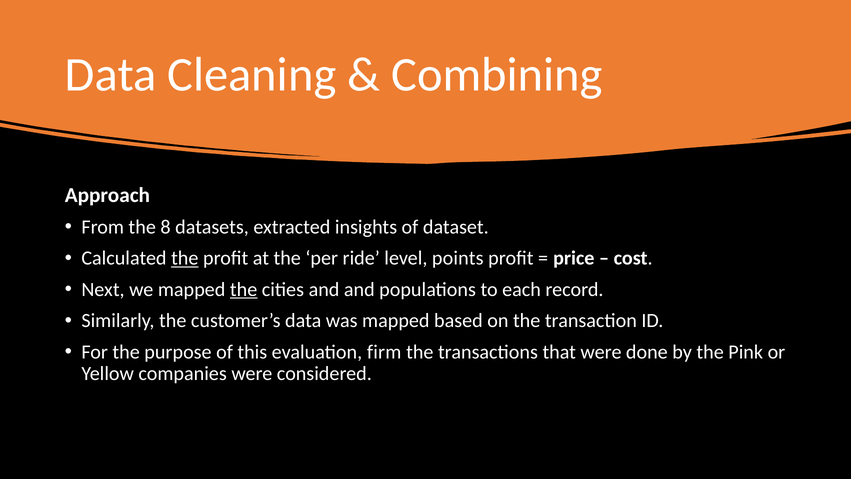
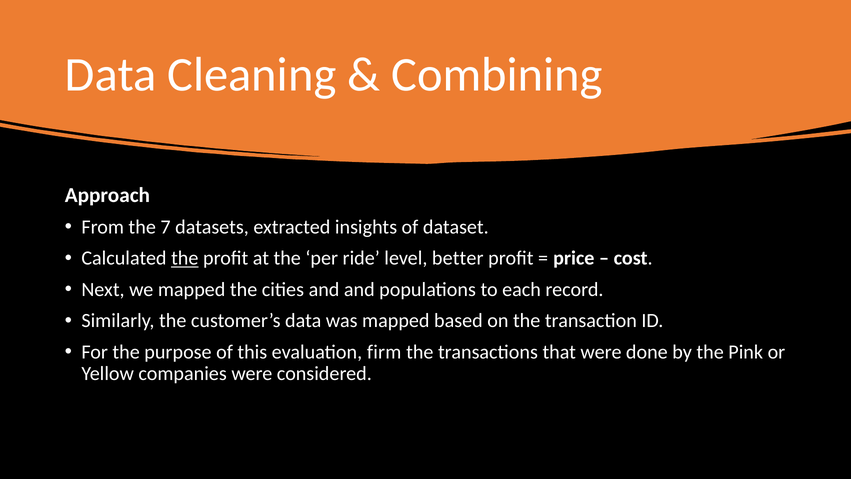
8: 8 -> 7
points: points -> better
the at (244, 289) underline: present -> none
